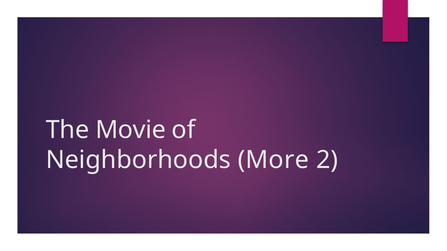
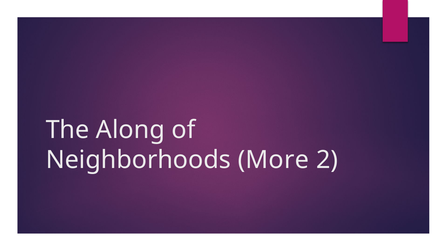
Movie: Movie -> Along
